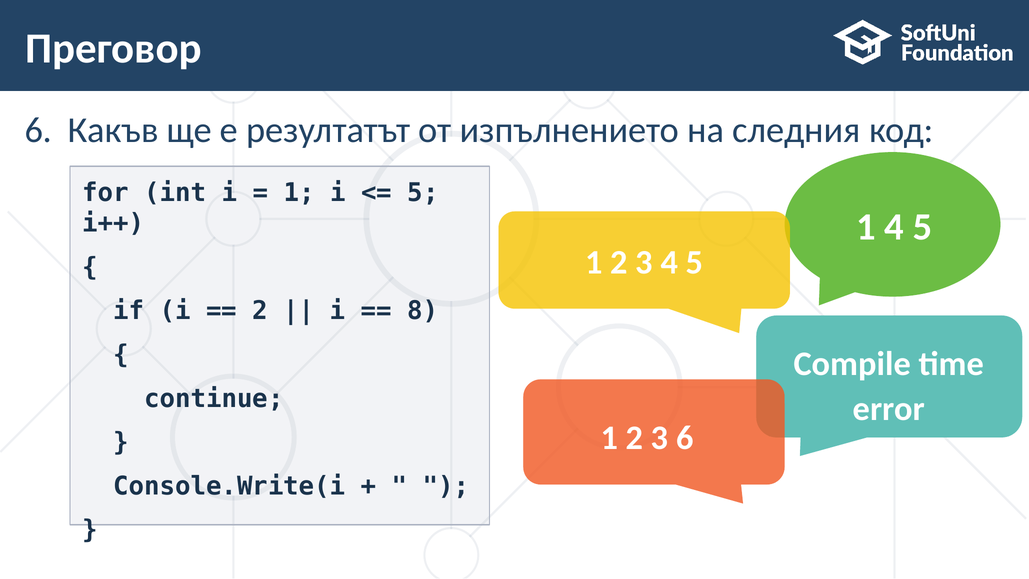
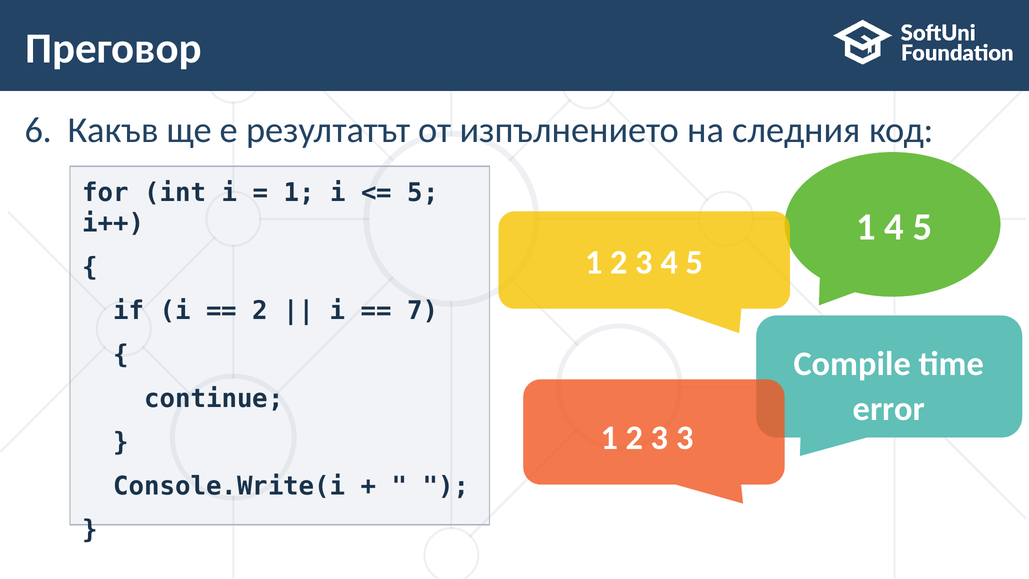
8: 8 -> 7
3 6: 6 -> 3
